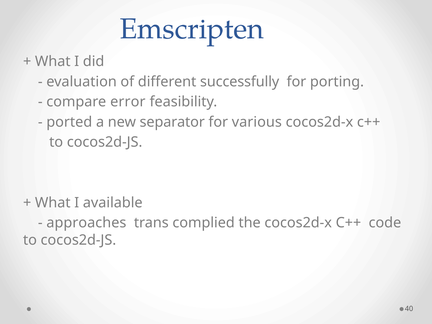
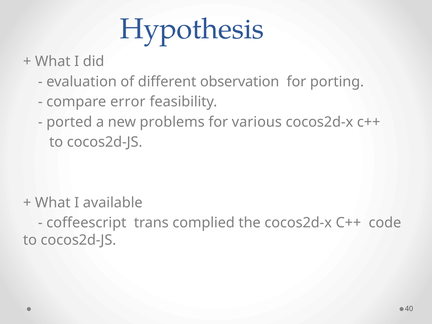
Emscripten: Emscripten -> Hypothesis
successfully: successfully -> observation
separator: separator -> problems
approaches: approaches -> coffeescript
